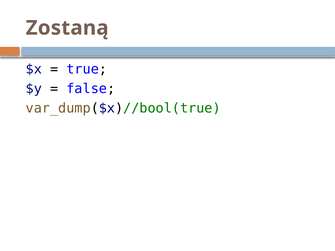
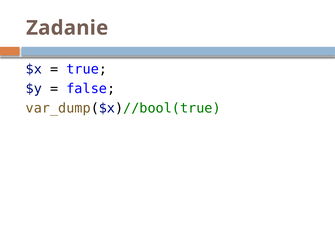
Zostaną: Zostaną -> Zadanie
